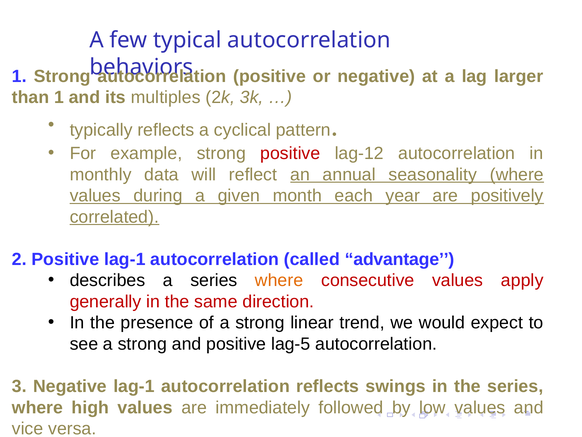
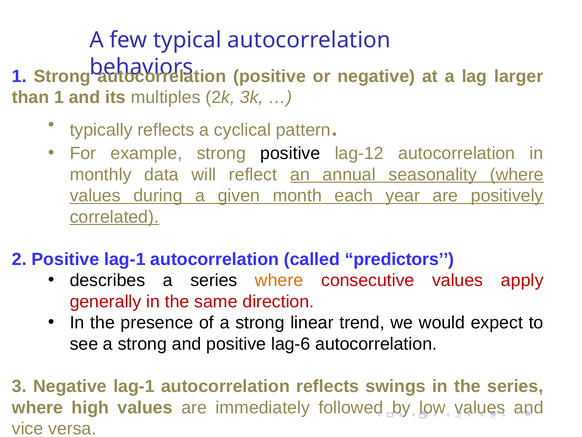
positive at (290, 153) colour: red -> black
advantage: advantage -> predictors
lag-5: lag-5 -> lag-6
